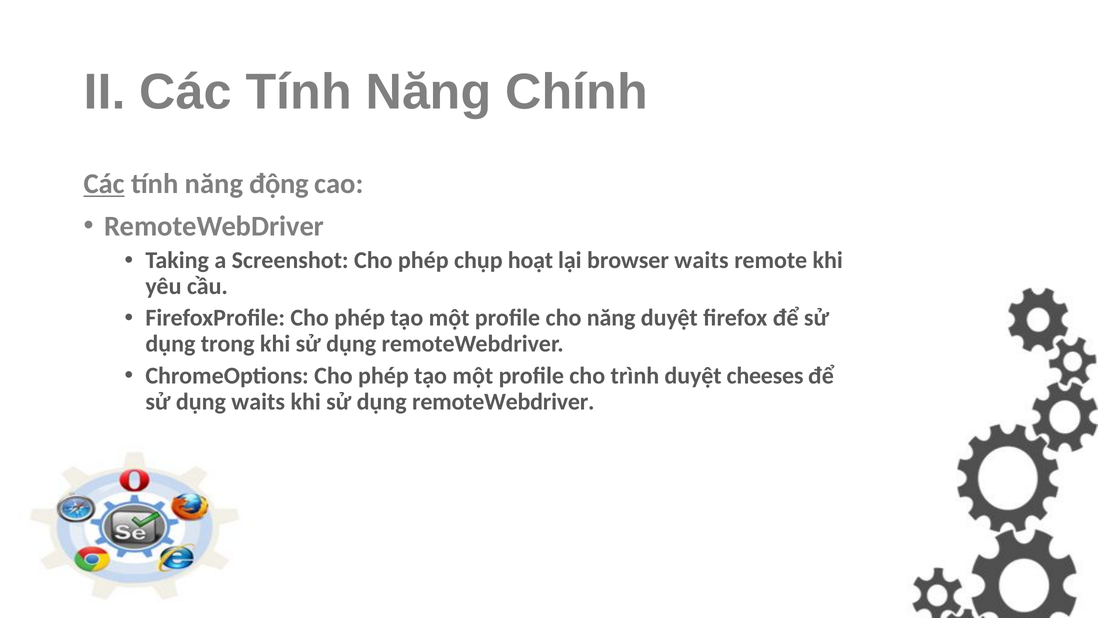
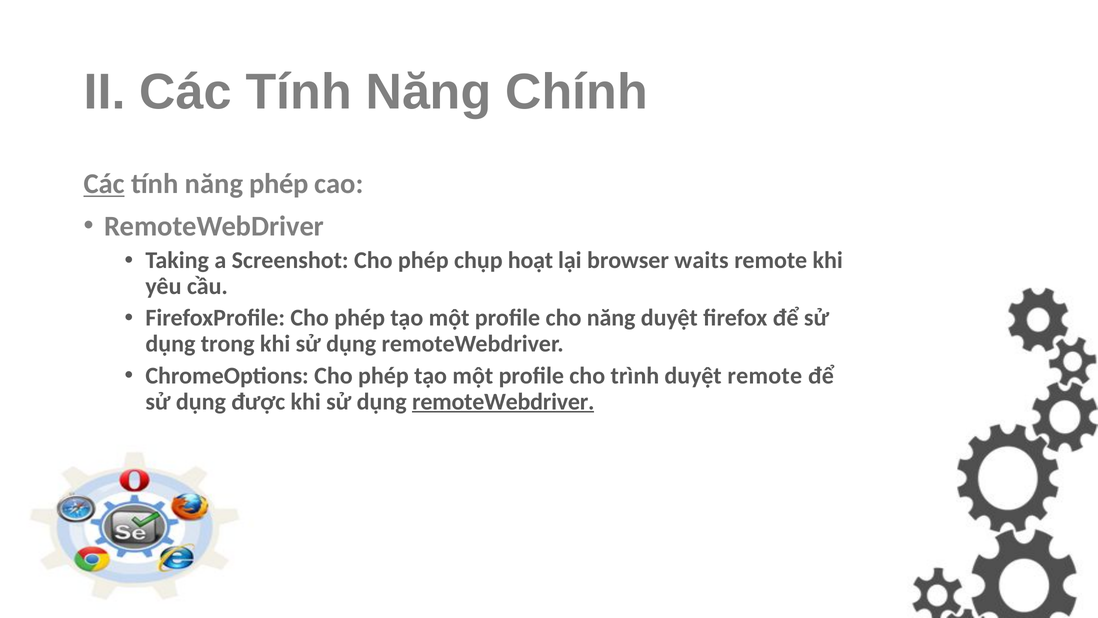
năng động: động -> phép
duyệt cheeses: cheeses -> remote
dụng waits: waits -> được
remoteWebdriver at (503, 401) underline: none -> present
